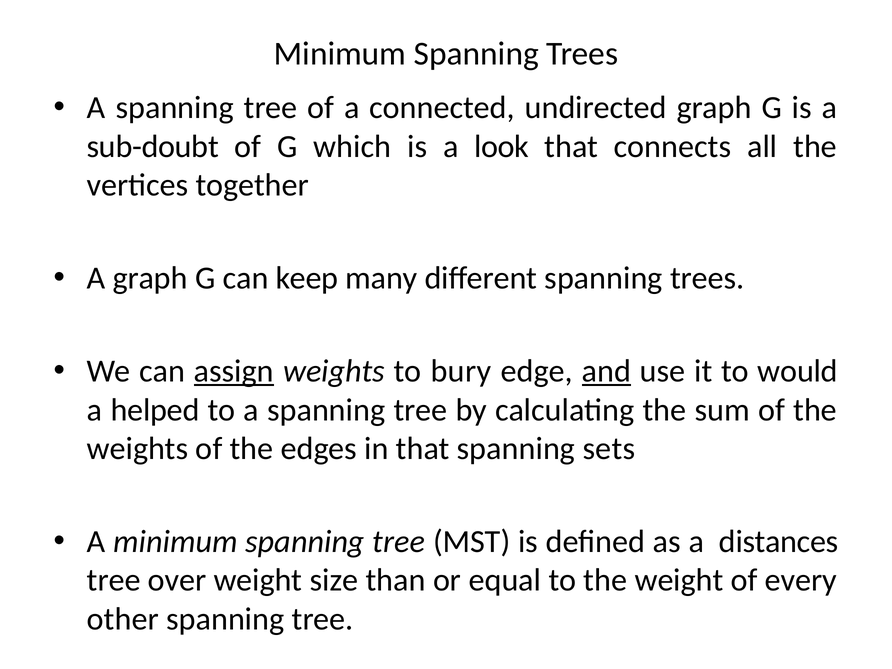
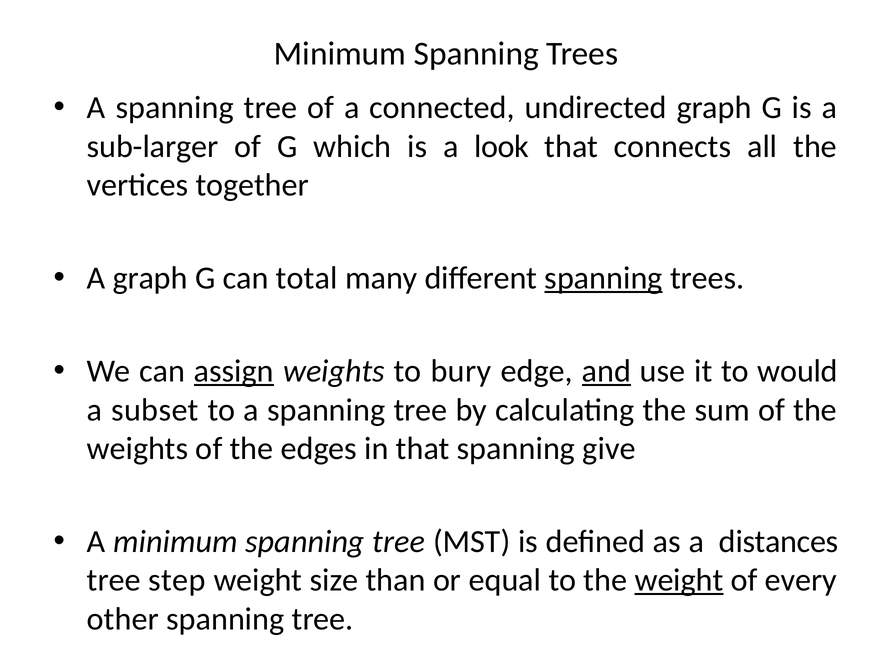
sub-doubt: sub-doubt -> sub-larger
keep: keep -> total
spanning at (604, 278) underline: none -> present
helped: helped -> subset
sets: sets -> give
over: over -> step
weight at (679, 580) underline: none -> present
